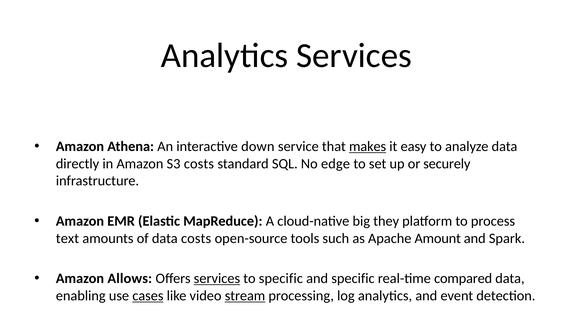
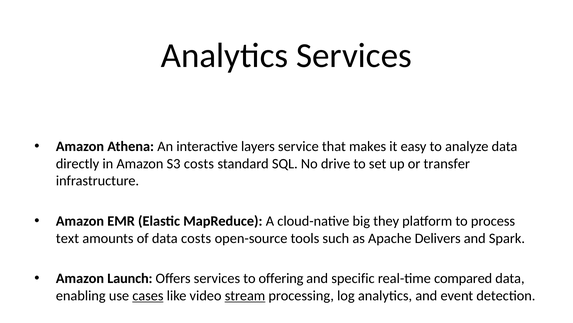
down: down -> layers
makes underline: present -> none
edge: edge -> drive
securely: securely -> transfer
Amount: Amount -> Delivers
Allows: Allows -> Launch
services at (217, 278) underline: present -> none
to specific: specific -> offering
